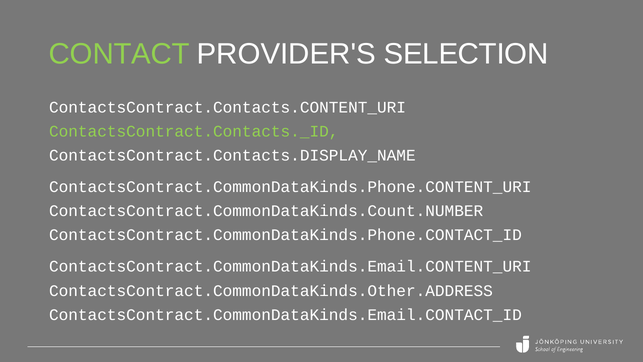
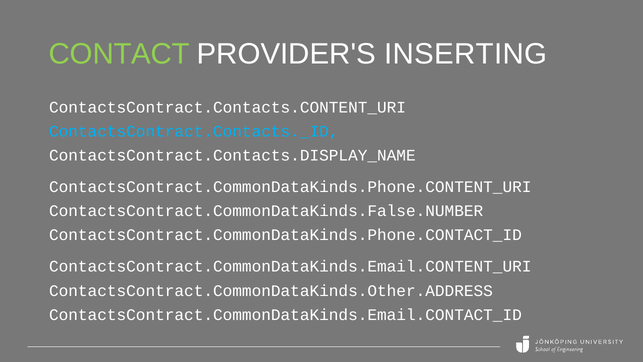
SELECTION: SELECTION -> INSERTING
ContactsContract.Contacts._ID colour: light green -> light blue
ContactsContract.CommonDataKinds.Count.NUMBER: ContactsContract.CommonDataKinds.Count.NUMBER -> ContactsContract.CommonDataKinds.False.NUMBER
